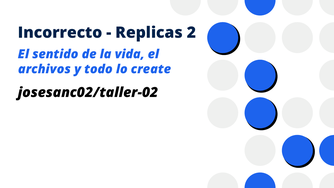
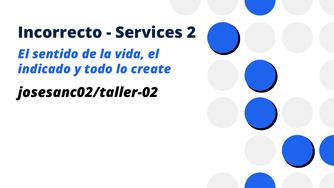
Replicas: Replicas -> Services
archivos: archivos -> indicado
